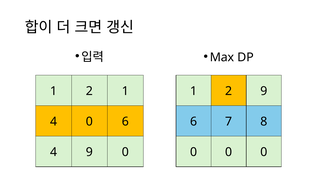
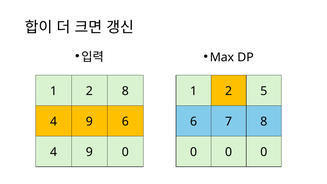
2 1: 1 -> 8
2 9: 9 -> 5
0 at (89, 122): 0 -> 9
